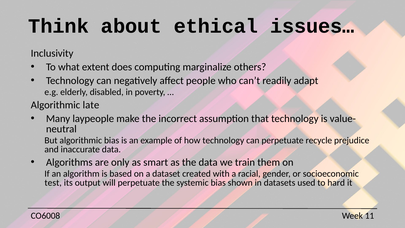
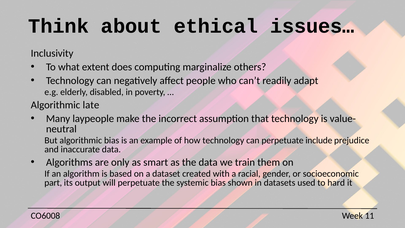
recycle: recycle -> include
test: test -> part
